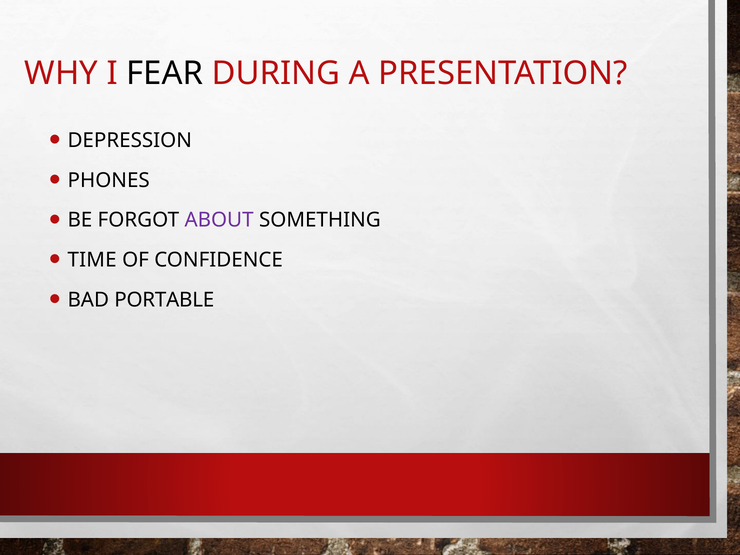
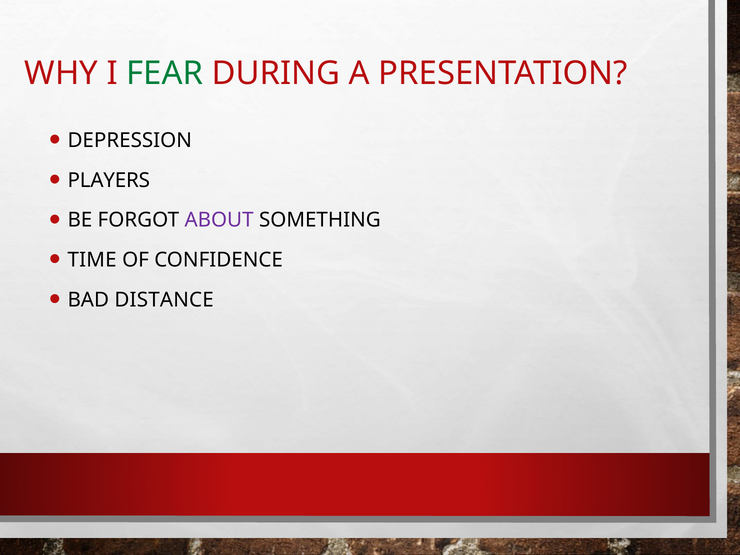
FEAR colour: black -> green
PHONES: PHONES -> PLAYERS
PORTABLE: PORTABLE -> DISTANCE
